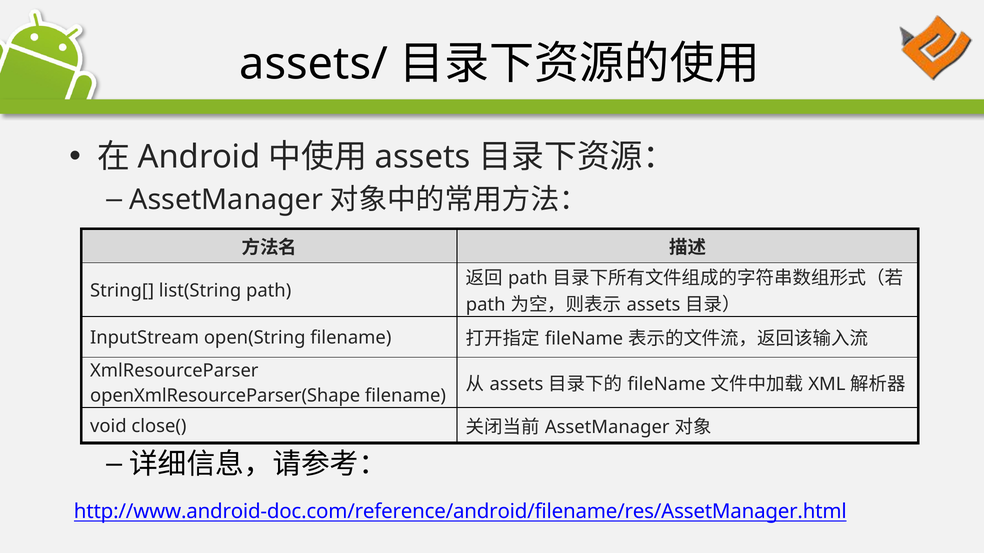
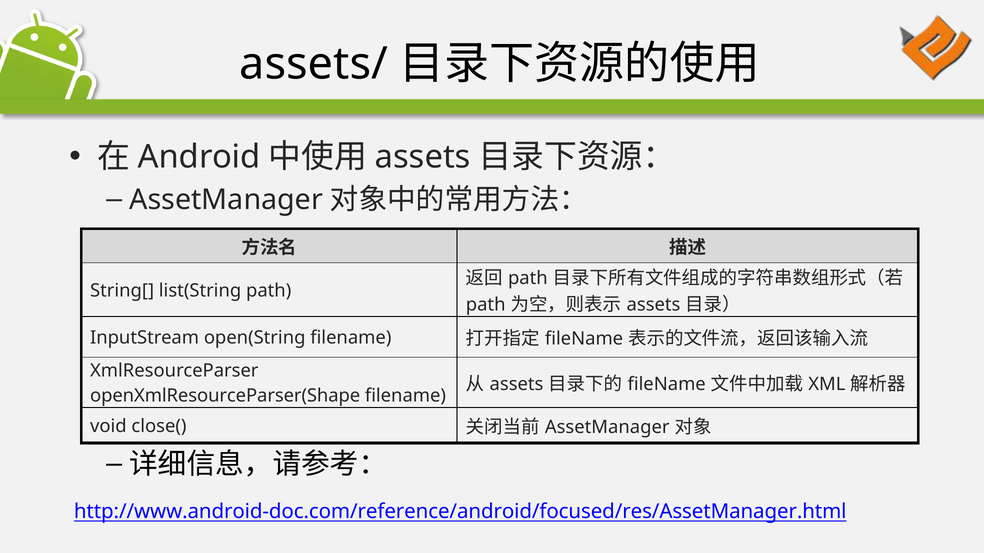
http://www.android-doc.com/reference/android/filename/res/AssetManager.html: http://www.android-doc.com/reference/android/filename/res/AssetManager.html -> http://www.android-doc.com/reference/android/focused/res/AssetManager.html
